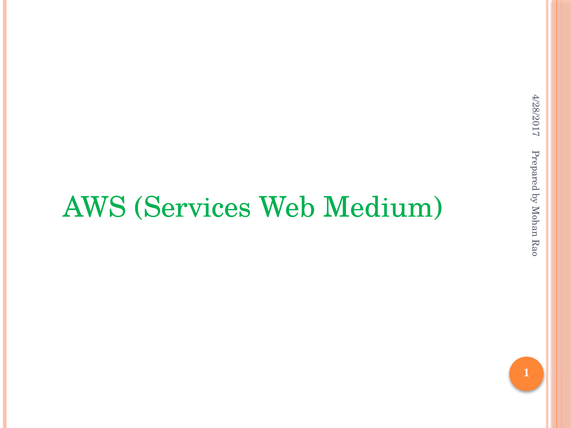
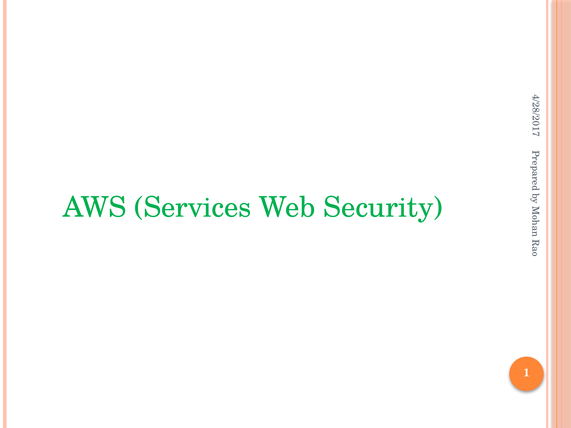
Medium: Medium -> Security
